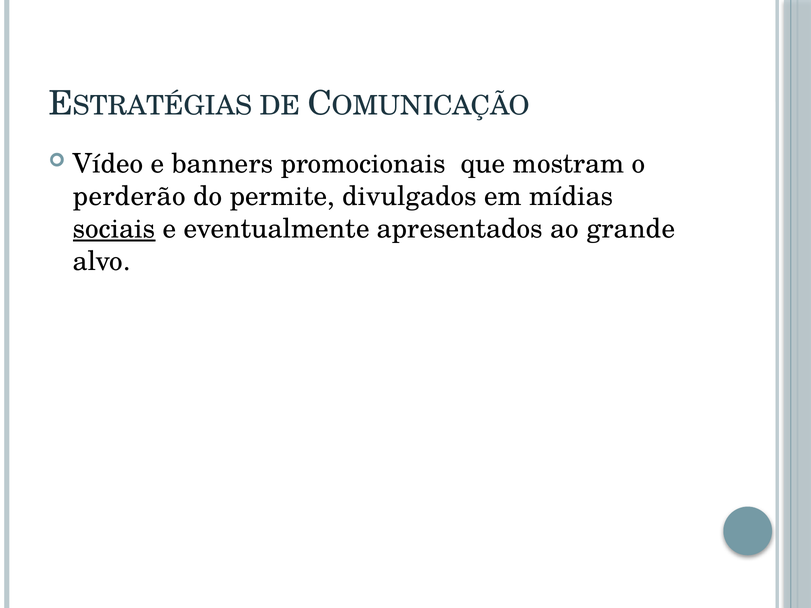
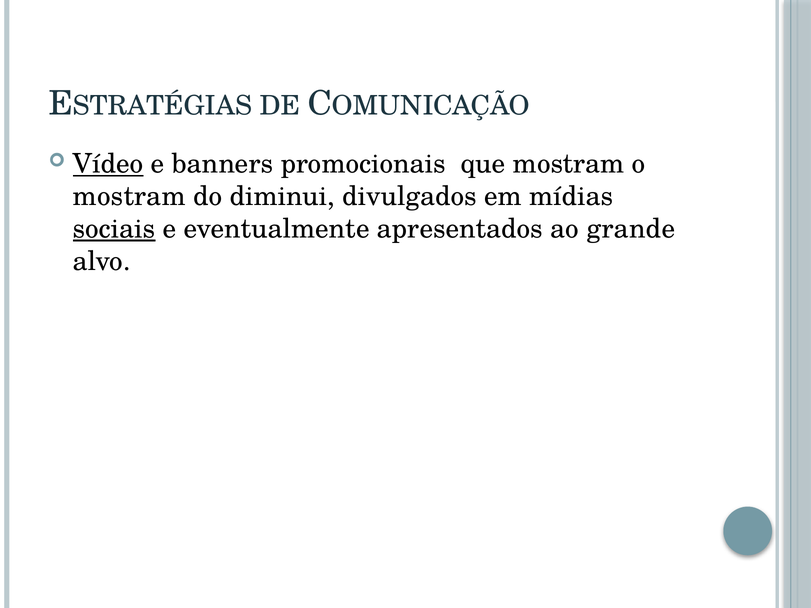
Vídeo underline: none -> present
perderão at (129, 196): perderão -> mostram
permite: permite -> diminui
